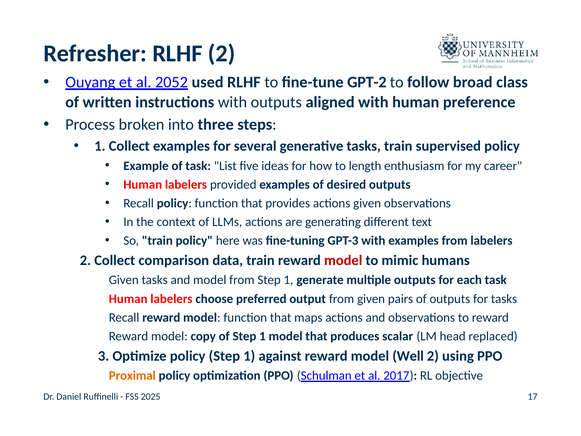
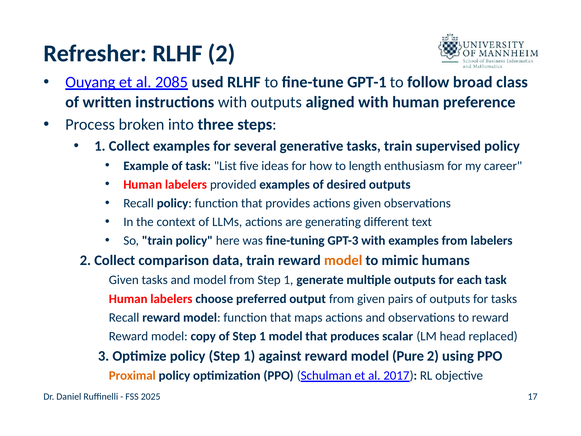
2052: 2052 -> 2085
GPT-2: GPT-2 -> GPT-1
model at (343, 260) colour: red -> orange
Well: Well -> Pure
